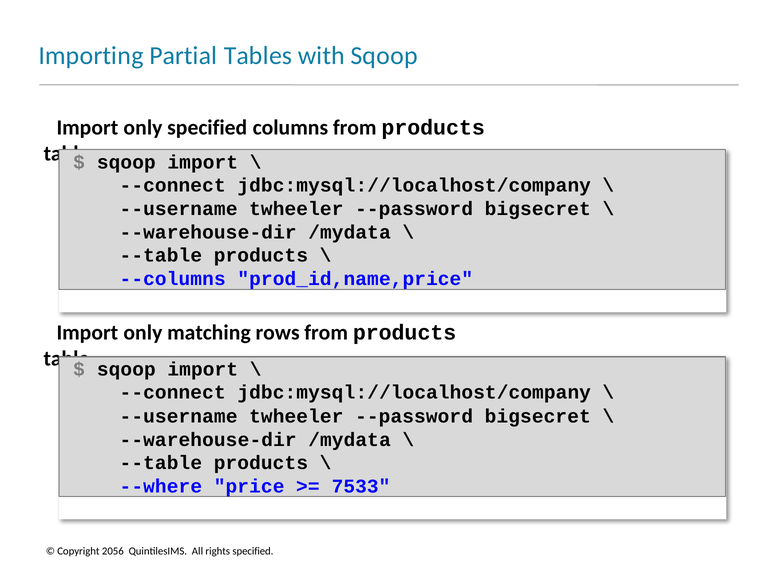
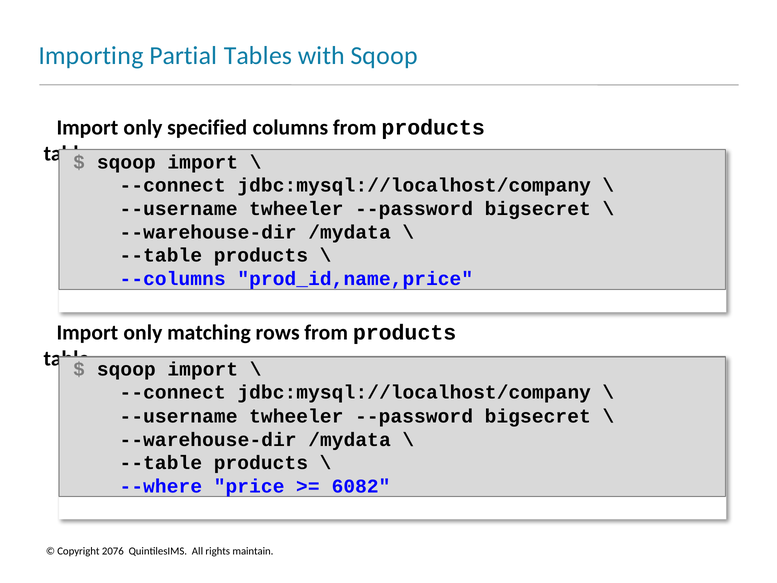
7533: 7533 -> 6082
2056: 2056 -> 2076
rights specified: specified -> maintain
